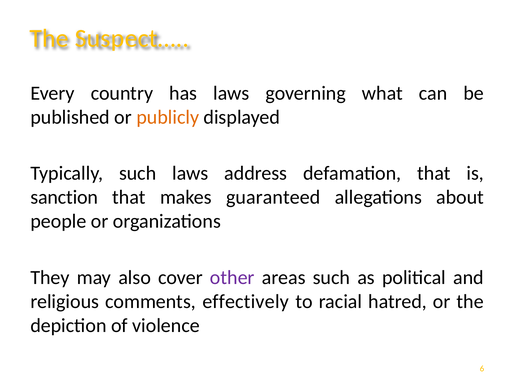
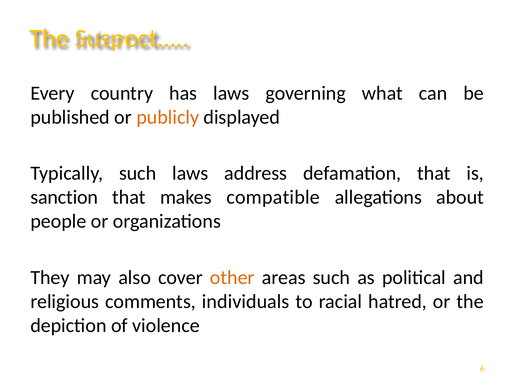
guaranteed: guaranteed -> compatible
other colour: purple -> orange
effectively: effectively -> individuals
